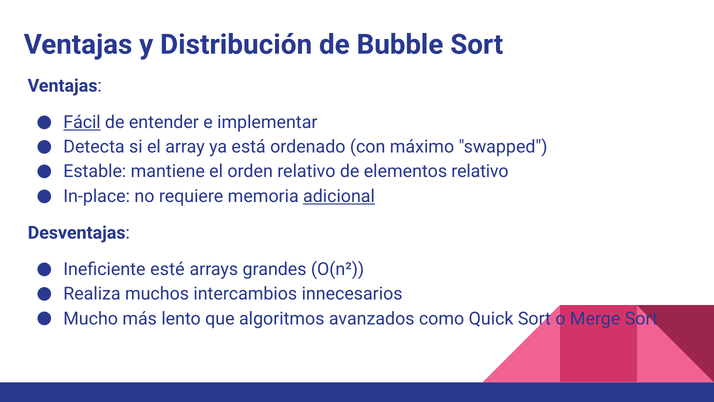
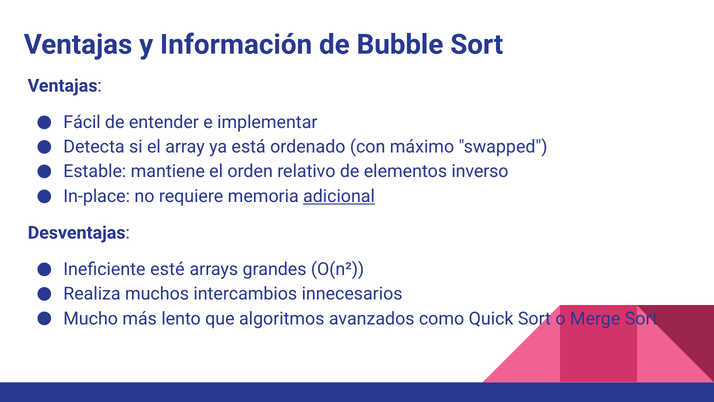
Distribución: Distribución -> Información
Fácil underline: present -> none
elementos relativo: relativo -> inverso
